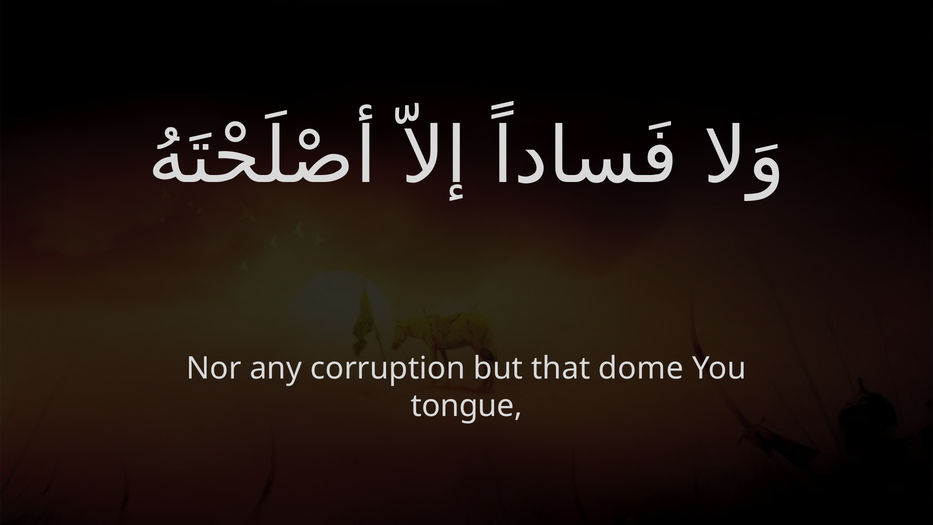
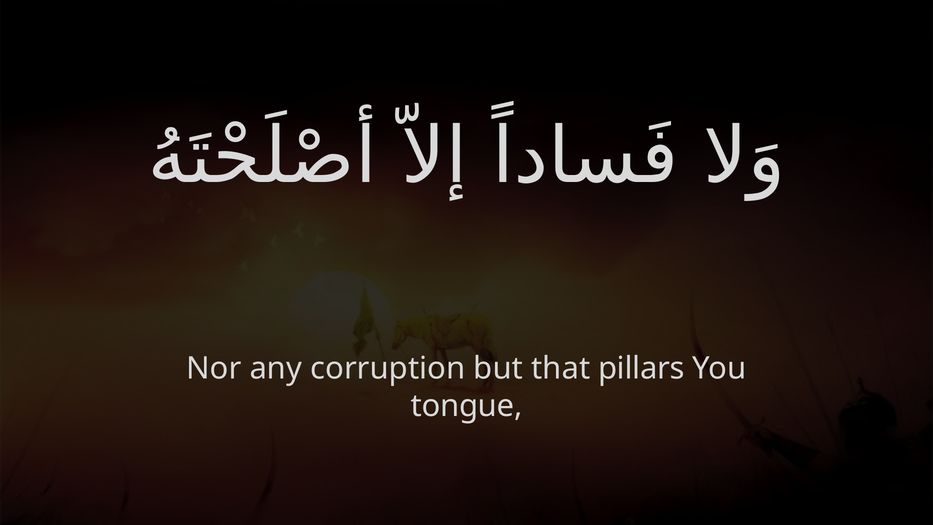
dome: dome -> pillars
